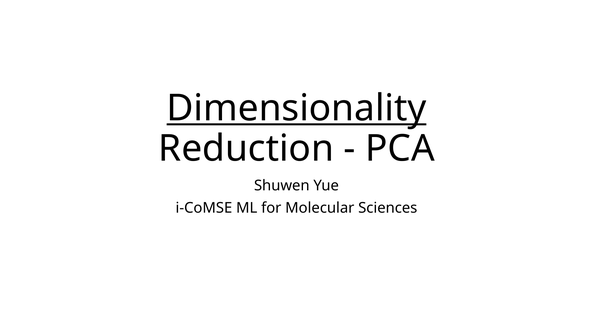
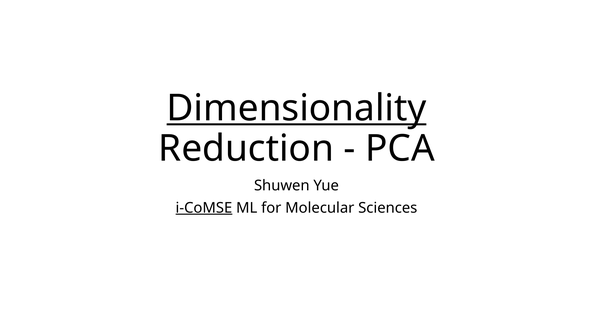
i-CoMSE underline: none -> present
